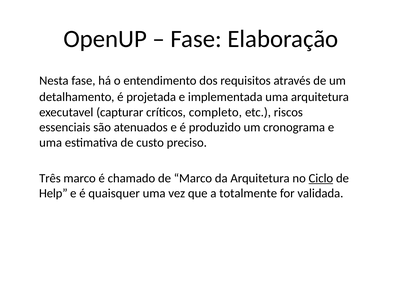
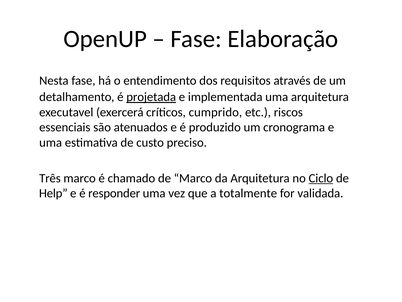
projetada underline: none -> present
capturar: capturar -> exercerá
completo: completo -> cumprido
quaisquer: quaisquer -> responder
